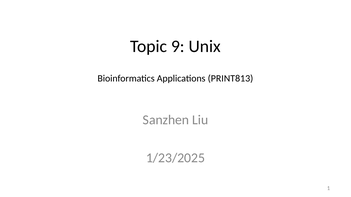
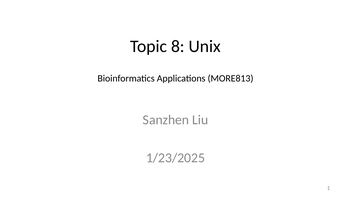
9: 9 -> 8
PRINT813: PRINT813 -> MORE813
